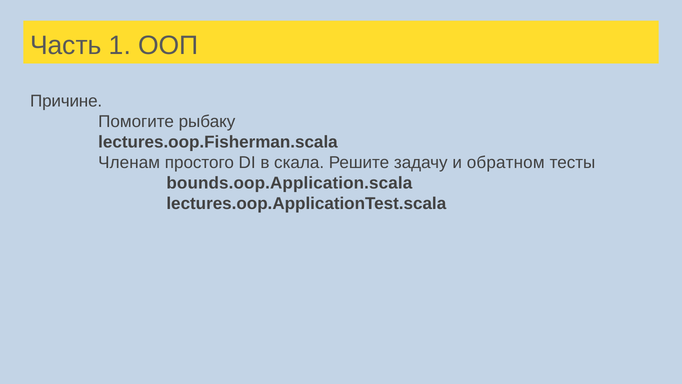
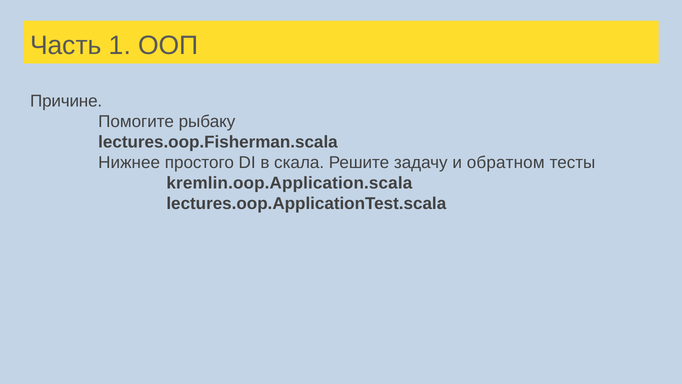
Членам: Членам -> Нижнее
bounds.oop.Application.scala: bounds.oop.Application.scala -> kremlin.oop.Application.scala
